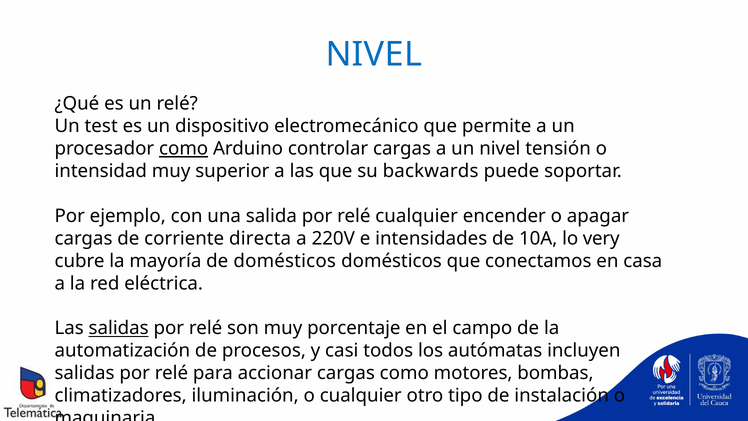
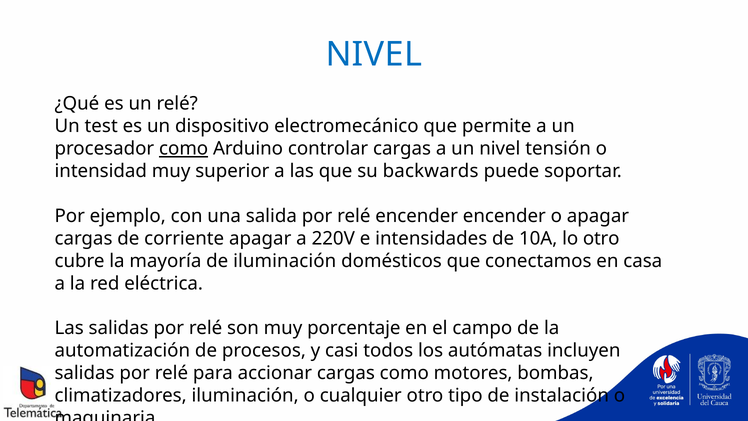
relé cualquier: cualquier -> encender
corriente directa: directa -> apagar
lo very: very -> otro
de domésticos: domésticos -> iluminación
salidas at (119, 328) underline: present -> none
